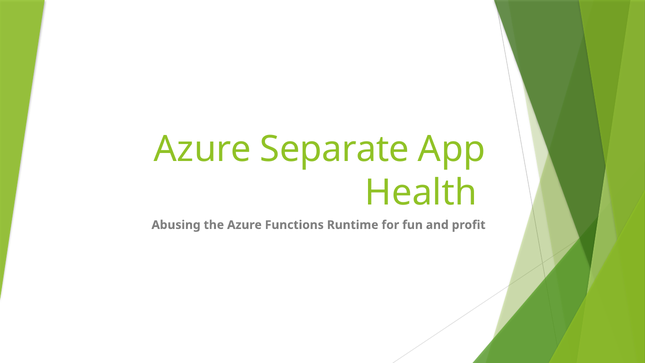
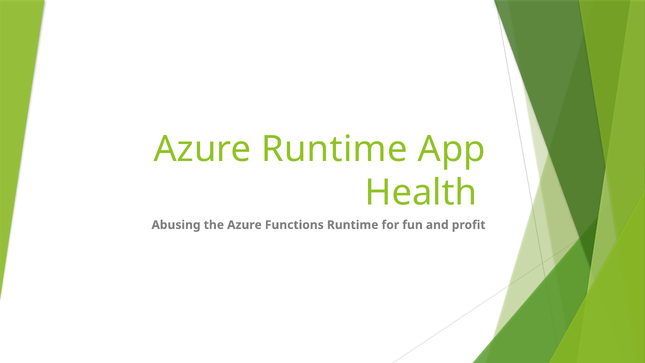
Azure Separate: Separate -> Runtime
